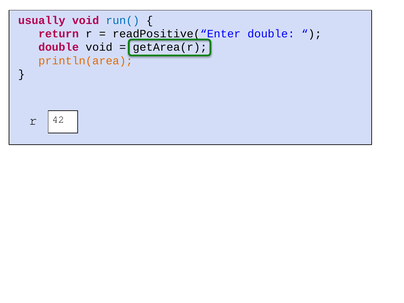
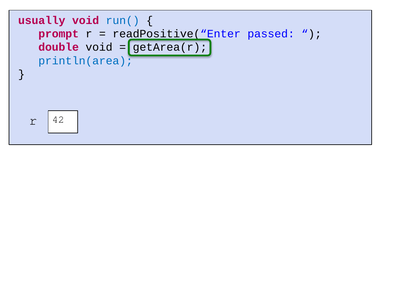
return: return -> prompt
double at (271, 34): double -> passed
println(area colour: orange -> blue
